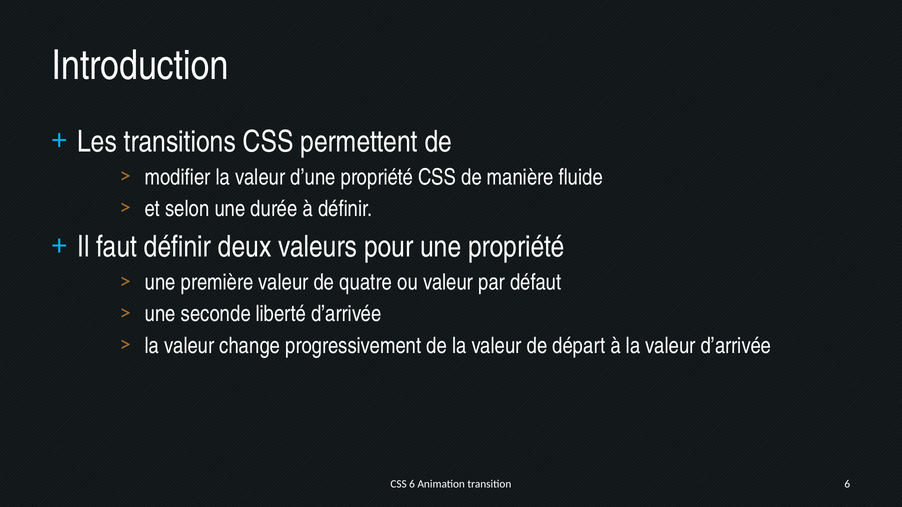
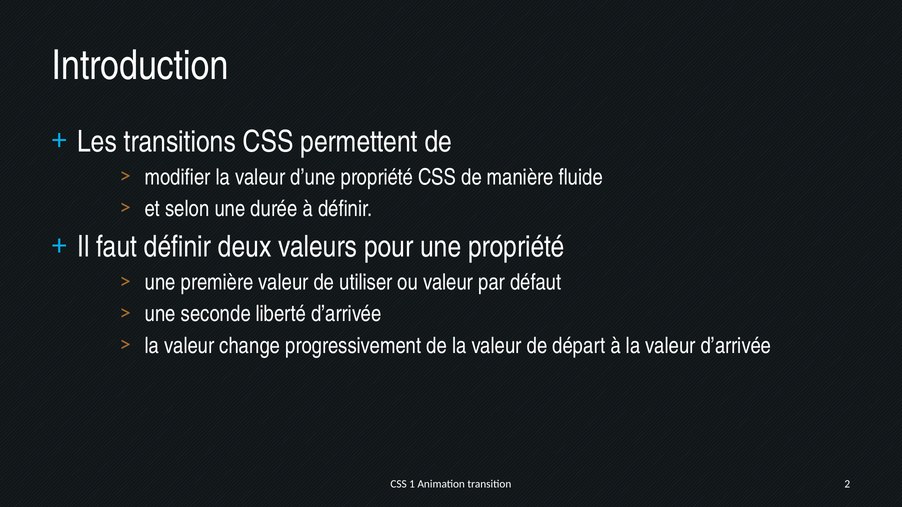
quatre: quatre -> utiliser
CSS 6: 6 -> 1
transition 6: 6 -> 2
